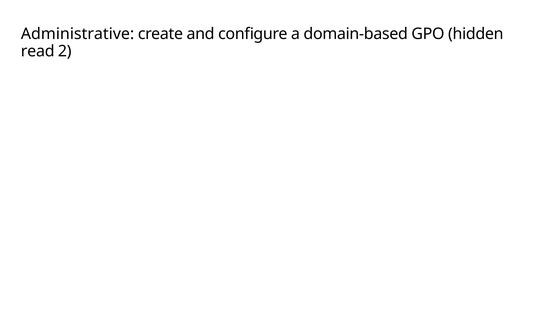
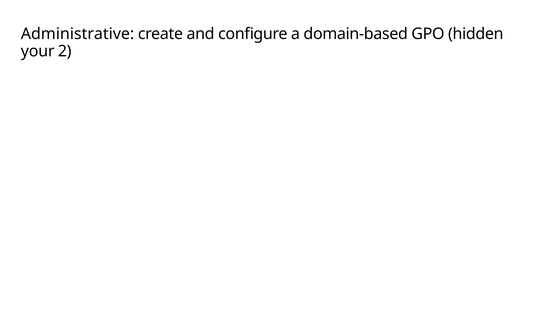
read: read -> your
